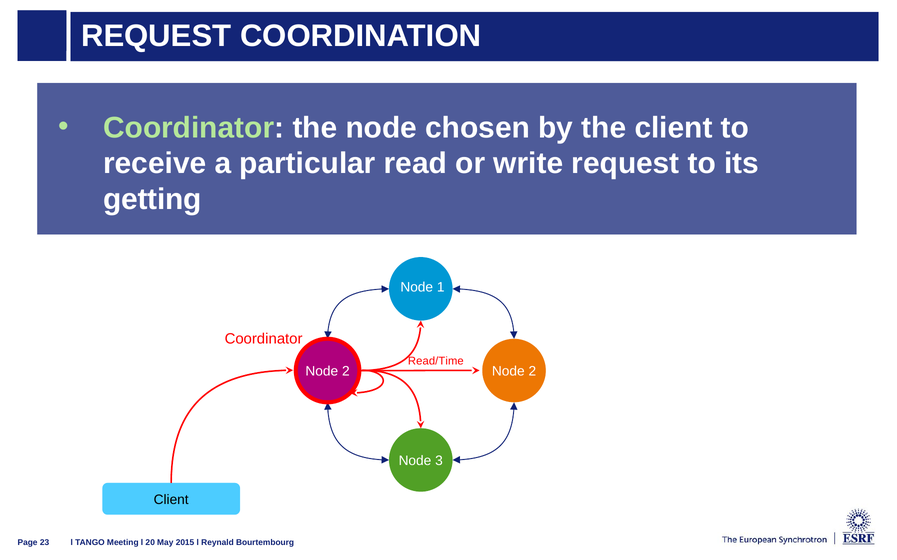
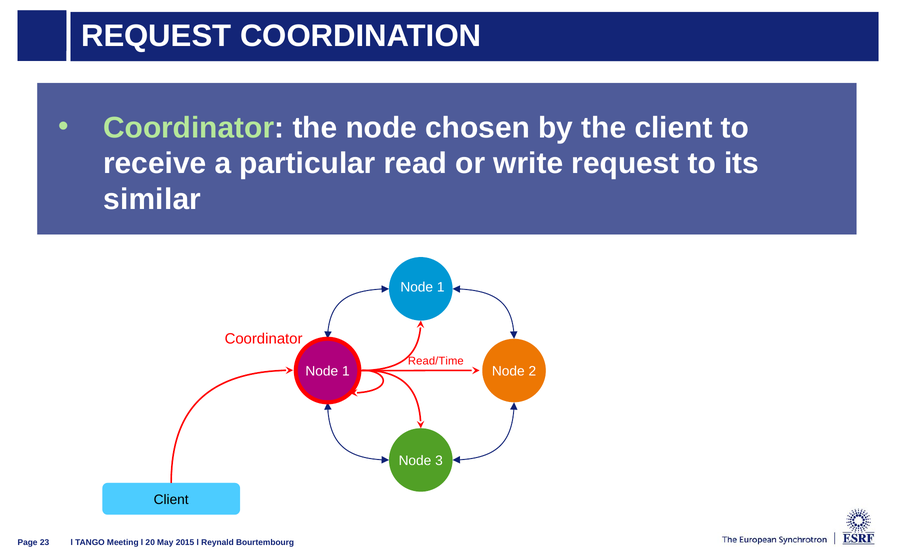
getting: getting -> similar
2 at (346, 372): 2 -> 1
